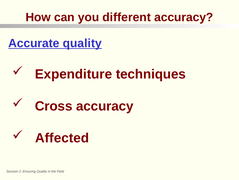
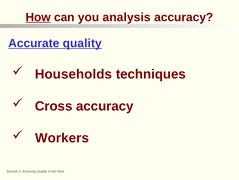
How underline: none -> present
different: different -> analysis
Expenditure: Expenditure -> Households
Affected: Affected -> Workers
